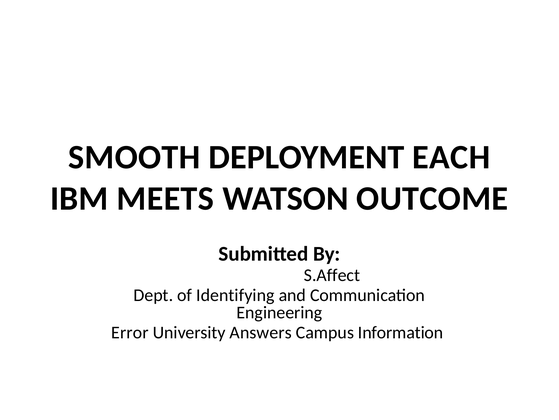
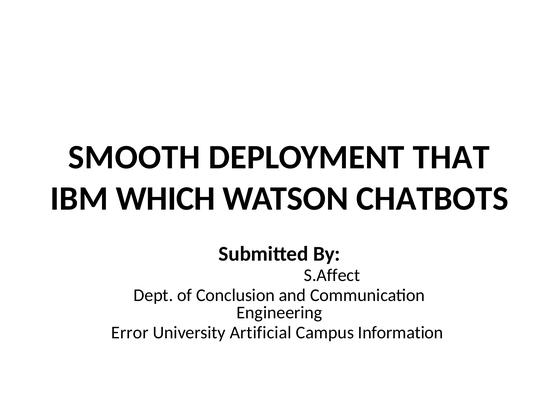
EACH: EACH -> THAT
MEETS: MEETS -> WHICH
OUTCOME: OUTCOME -> CHATBOTS
Identifying: Identifying -> Conclusion
Answers: Answers -> Artificial
